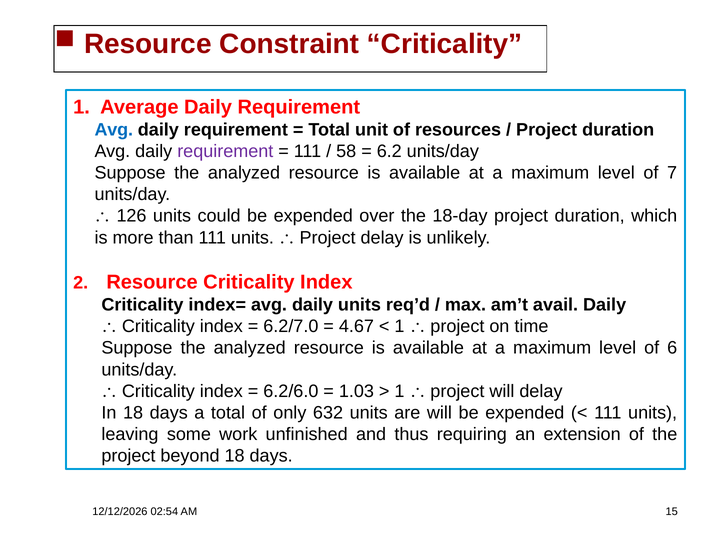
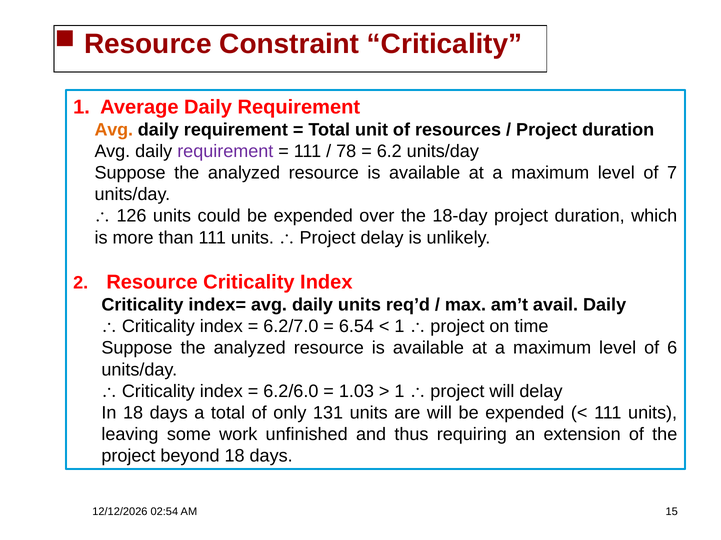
Avg at (114, 130) colour: blue -> orange
58: 58 -> 78
4.67: 4.67 -> 6.54
632: 632 -> 131
